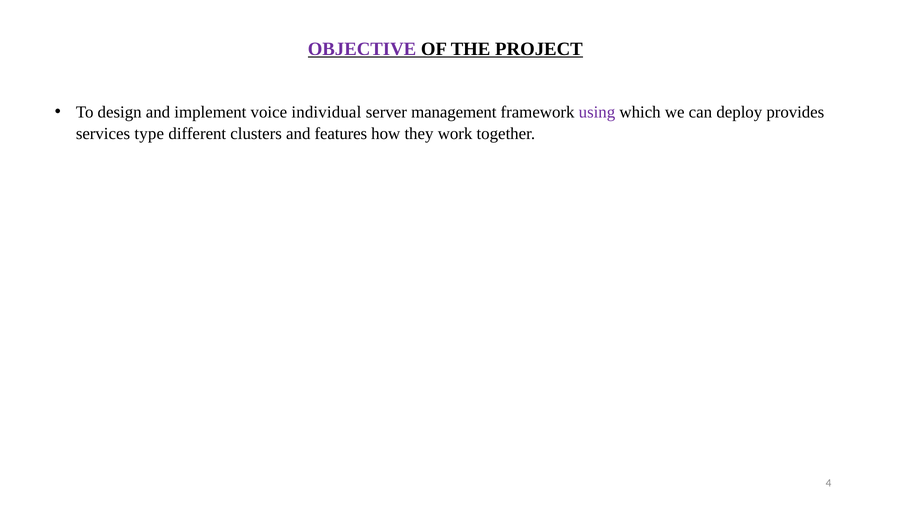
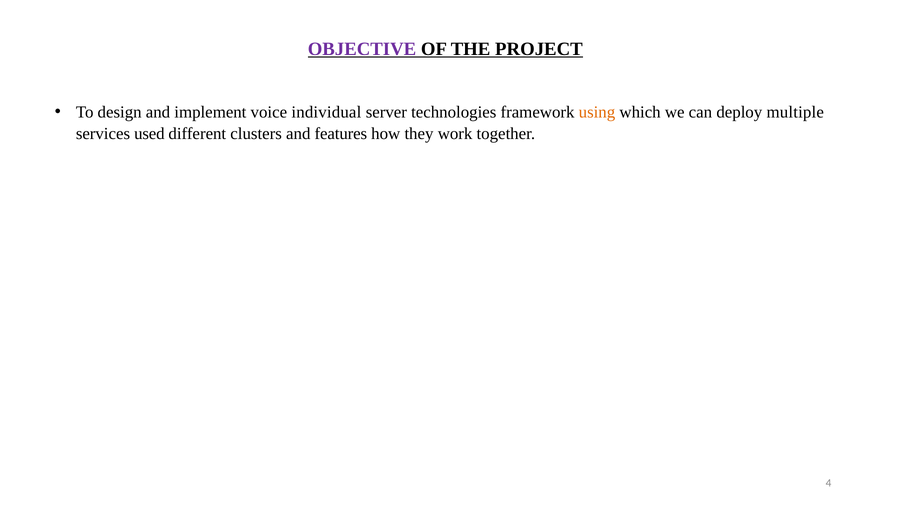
management: management -> technologies
using colour: purple -> orange
provides: provides -> multiple
type: type -> used
